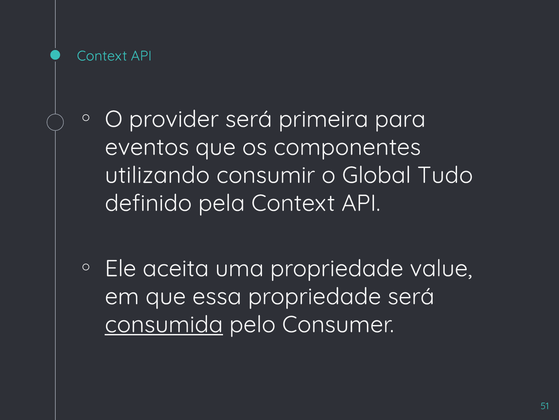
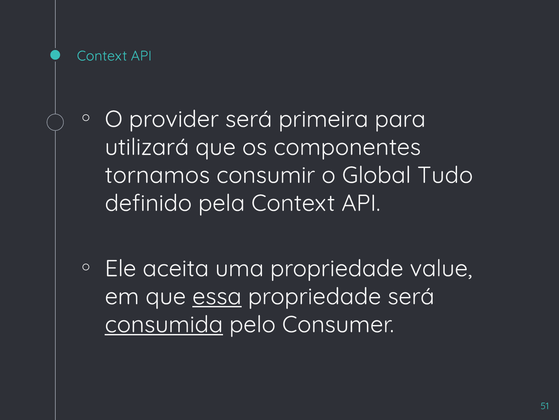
eventos: eventos -> utilizará
utilizando: utilizando -> tornamos
essa underline: none -> present
